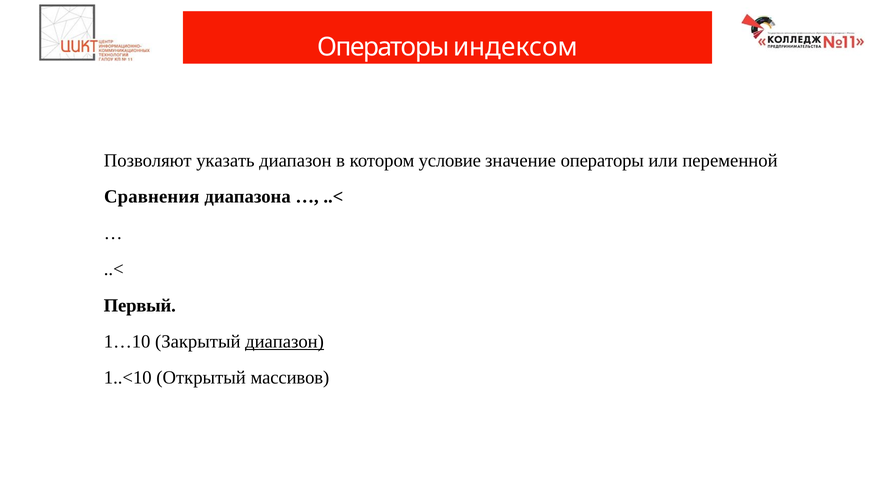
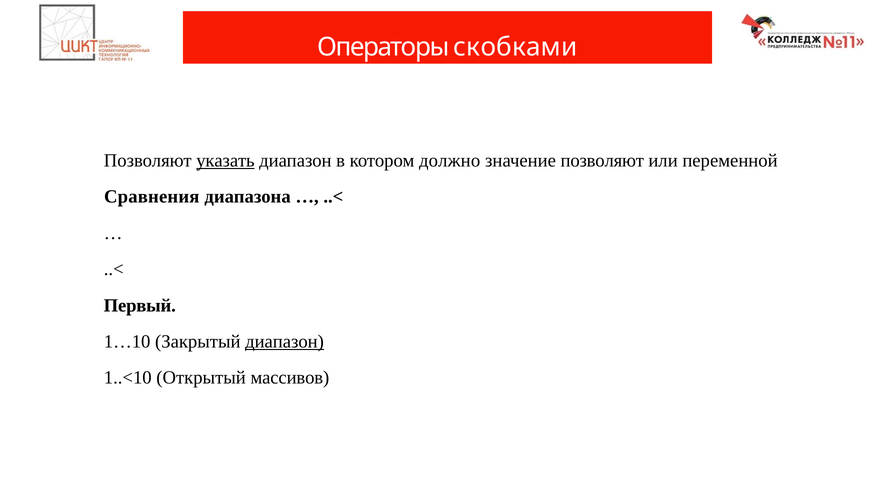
индексом: индексом -> скобками
указать underline: none -> present
условие: условие -> должно
значение операторы: операторы -> позволяют
